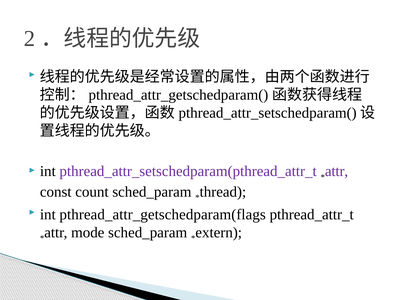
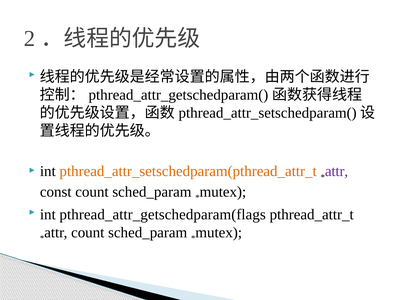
pthread_attr_setschedparam(pthread_attr_t colour: purple -> orange
thread at (223, 192): thread -> mutex
attr mode: mode -> count
extern at (219, 232): extern -> mutex
